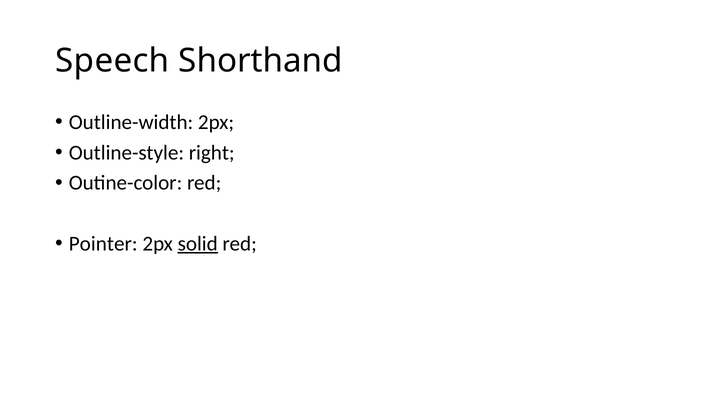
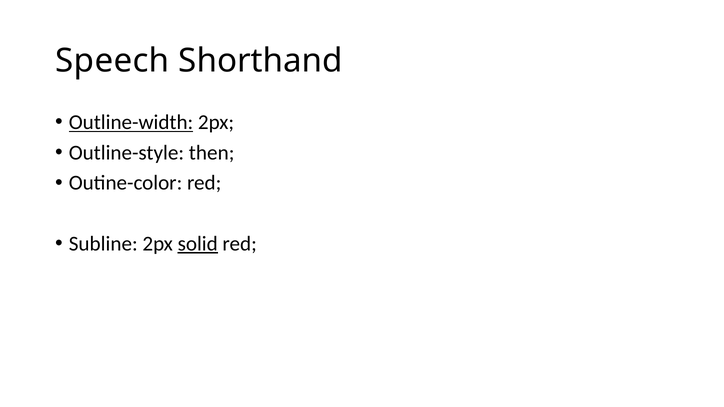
Outline-width underline: none -> present
right: right -> then
Pointer: Pointer -> Subline
